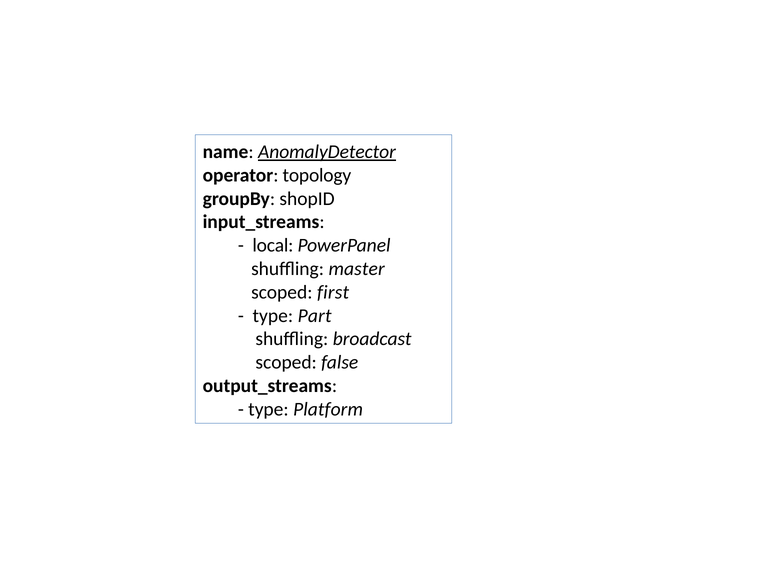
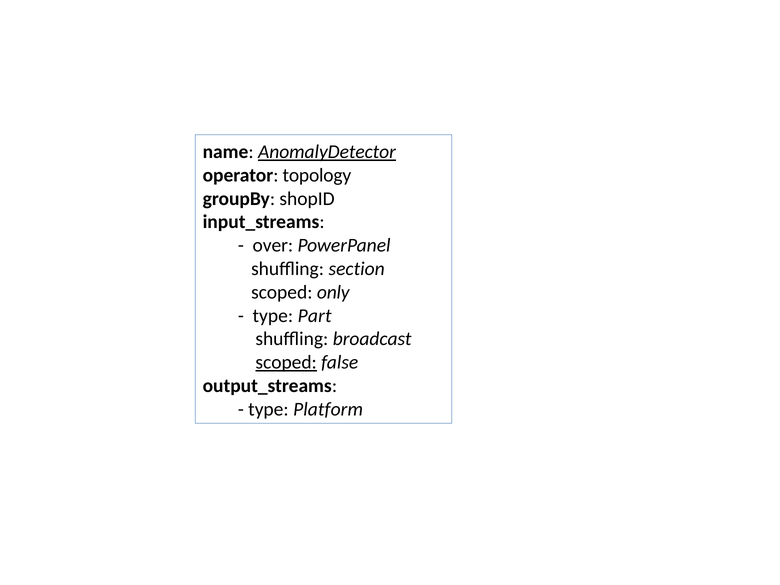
local: local -> over
master: master -> section
first: first -> only
scoped at (286, 362) underline: none -> present
